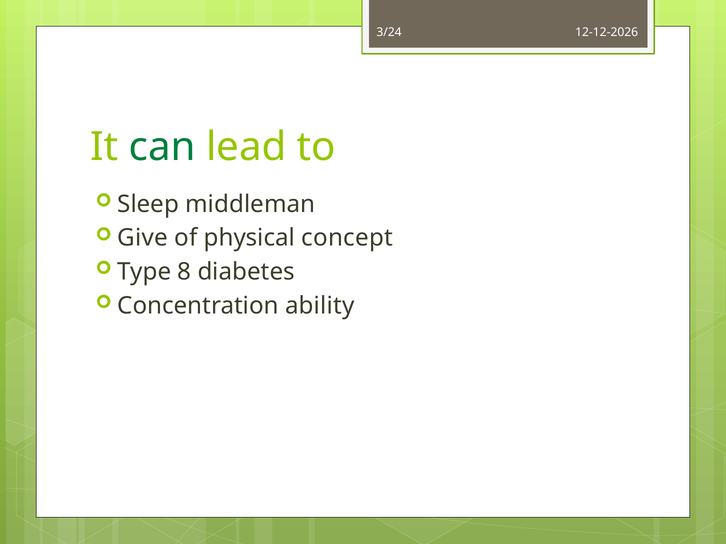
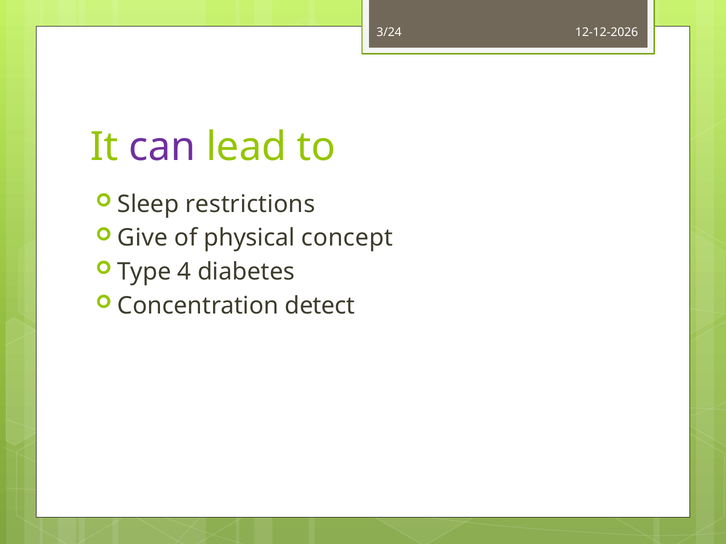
can colour: green -> purple
middleman: middleman -> restrictions
8: 8 -> 4
ability: ability -> detect
